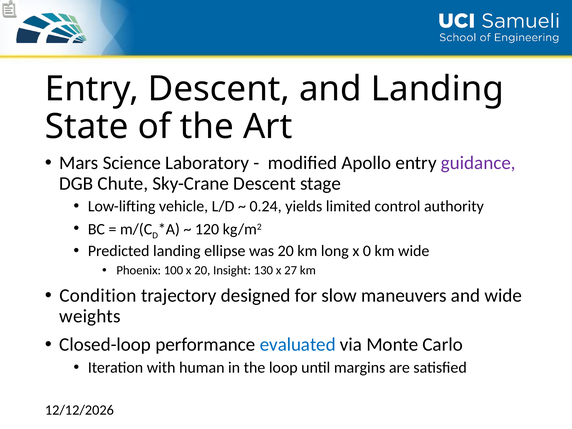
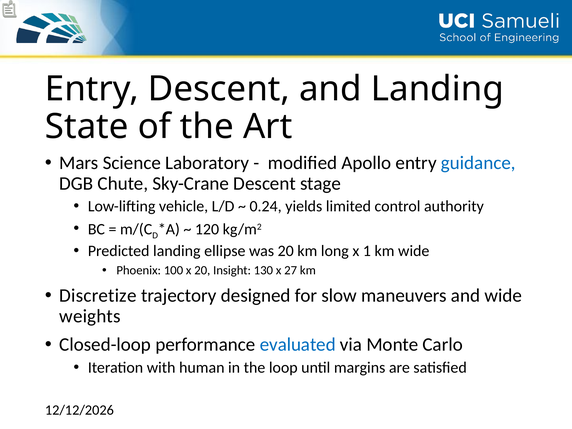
guidance colour: purple -> blue
0: 0 -> 1
Condition: Condition -> Discretize
